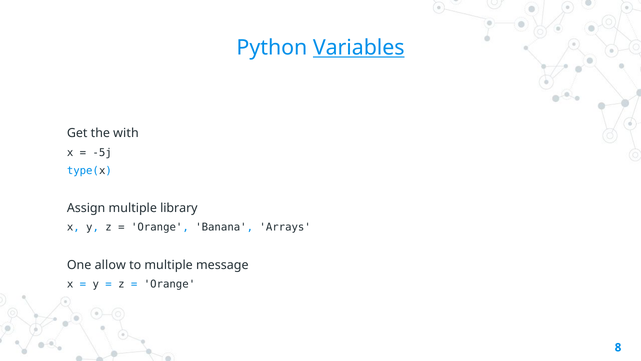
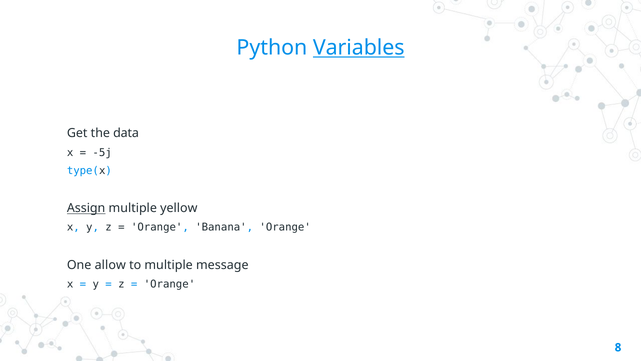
with: with -> data
Assign underline: none -> present
library: library -> yellow
Banana Arrays: Arrays -> Orange
